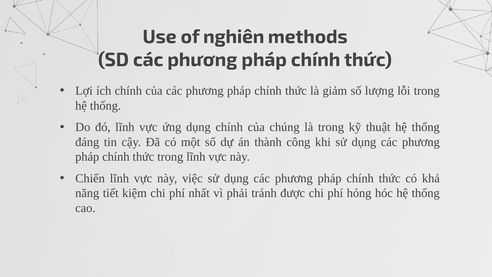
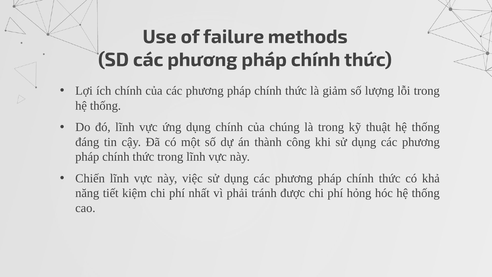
nghiên: nghiên -> failure
